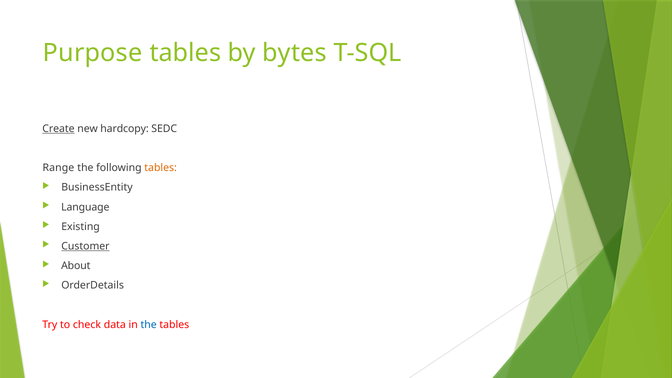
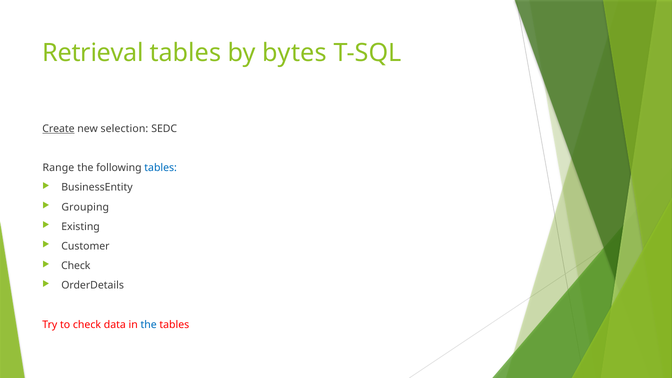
Purpose: Purpose -> Retrieval
hardcopy: hardcopy -> selection
tables at (161, 168) colour: orange -> blue
Language: Language -> Grouping
Customer underline: present -> none
About at (76, 266): About -> Check
